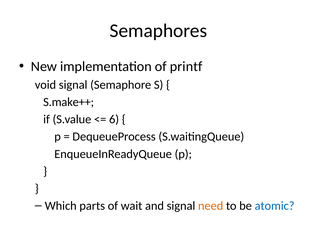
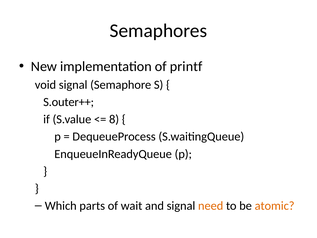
S.make++: S.make++ -> S.outer++
6: 6 -> 8
atomic colour: blue -> orange
